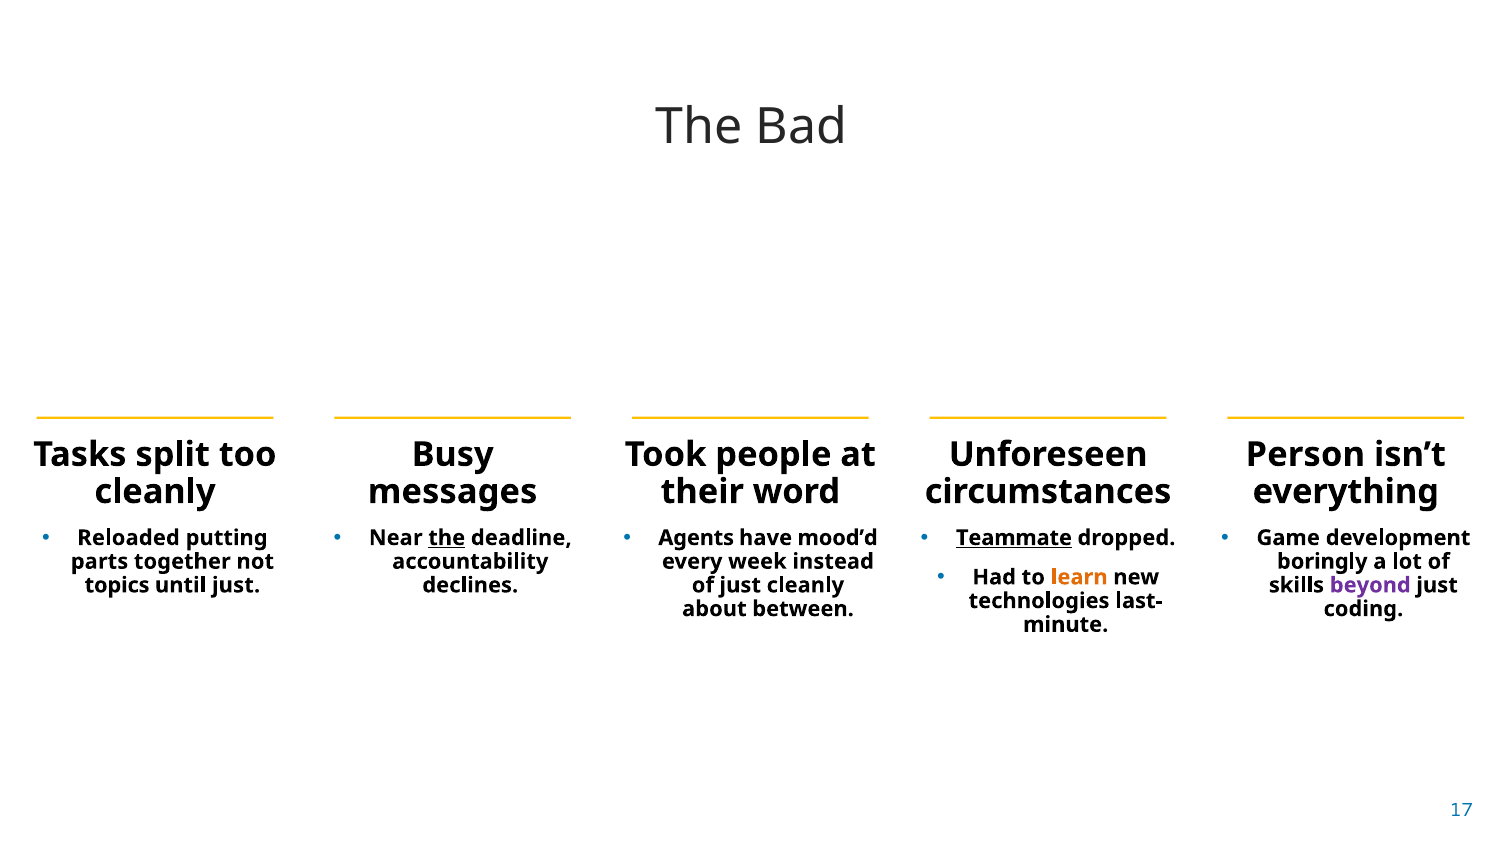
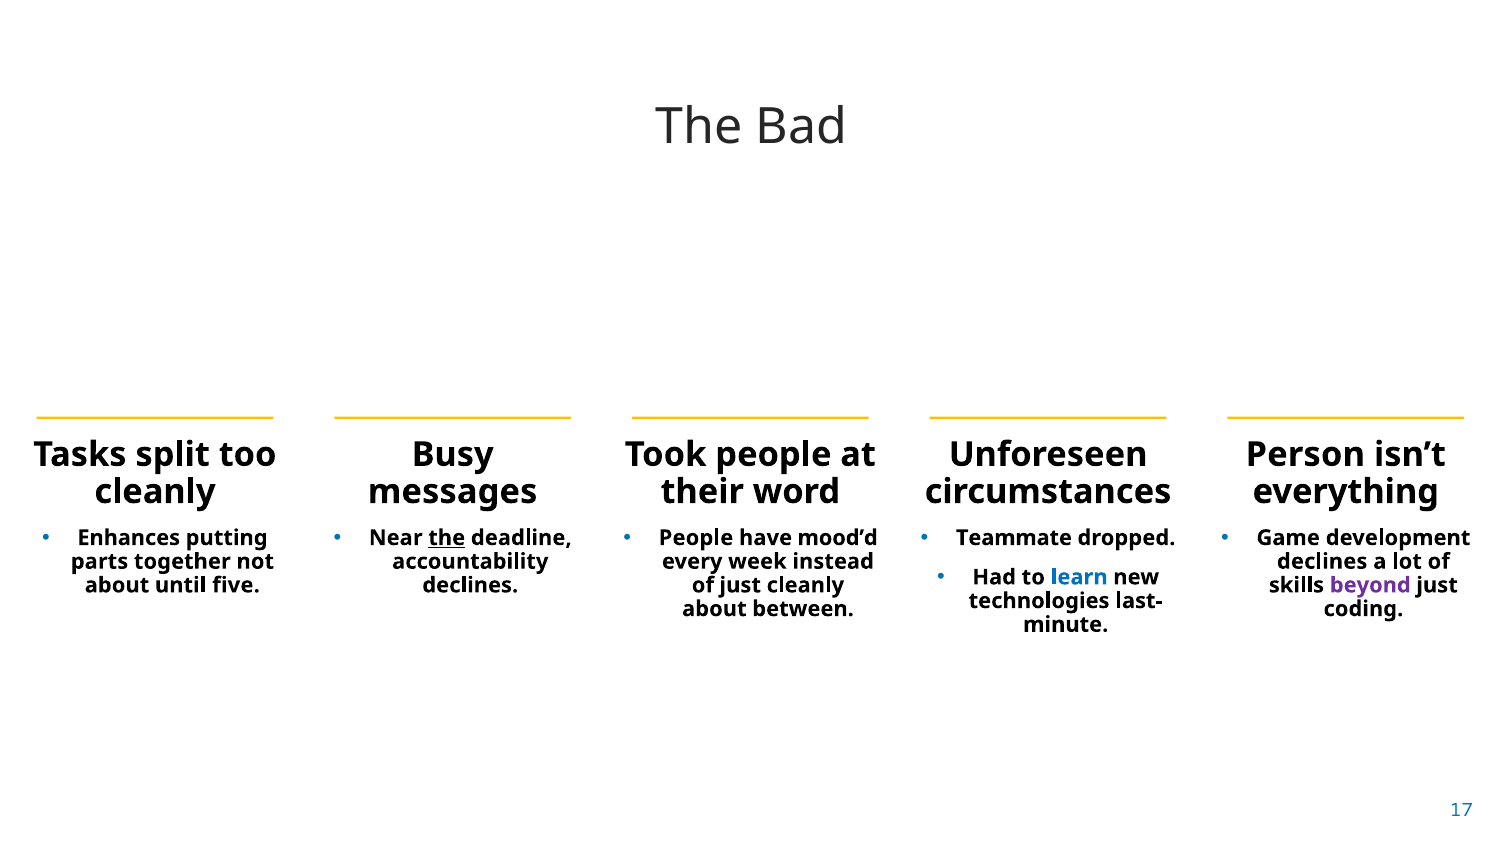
Reloaded: Reloaded -> Enhances
Agents at (696, 538): Agents -> People
Teammate underline: present -> none
boringly at (1322, 562): boringly -> declines
learn colour: orange -> blue
topics at (117, 585): topics -> about
until just: just -> five
